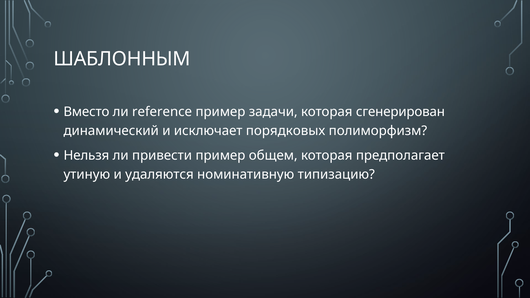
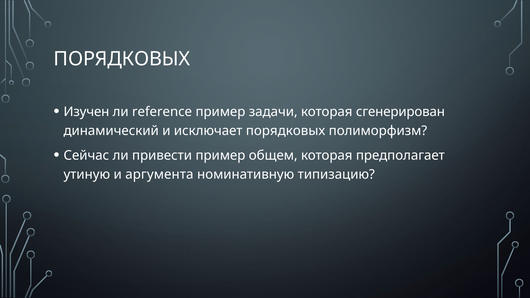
ШАБЛОННЫМ at (122, 59): ШАБЛОННЫМ -> ПОРЯДКОВЫХ
Вместо: Вместо -> Изучен
Нельзя: Нельзя -> Сейчас
удаляются: удаляются -> аргумента
